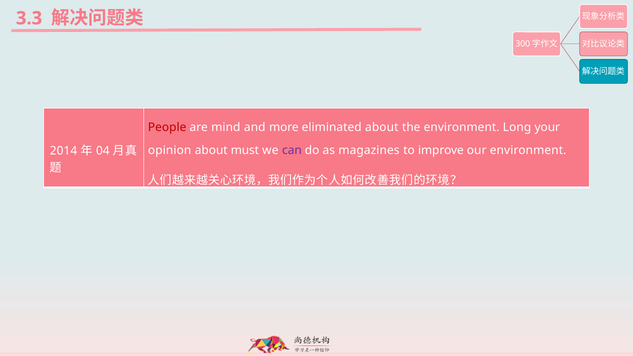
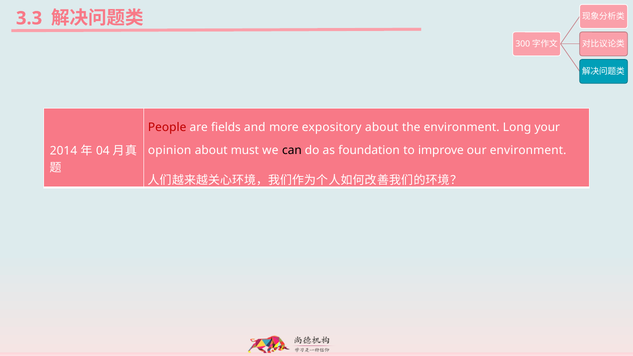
mind: mind -> fields
eliminated: eliminated -> expository
can colour: purple -> black
magazines: magazines -> foundation
